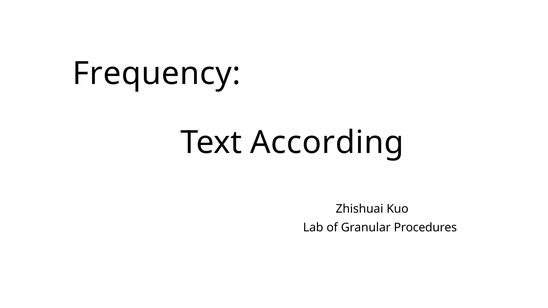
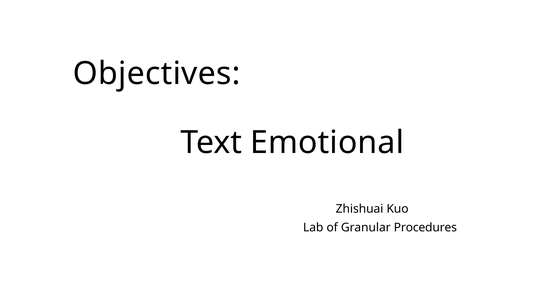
Frequency: Frequency -> Objectives
According: According -> Emotional
